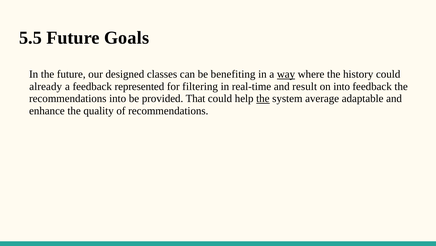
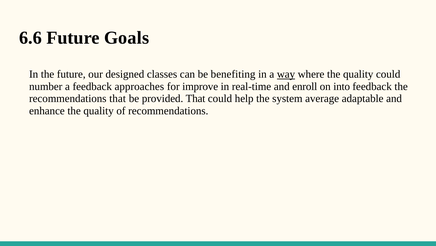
5.5: 5.5 -> 6.6
where the history: history -> quality
already: already -> number
represented: represented -> approaches
filtering: filtering -> improve
result: result -> enroll
recommendations into: into -> that
the at (263, 98) underline: present -> none
